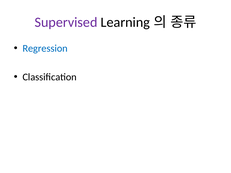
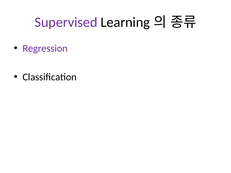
Regression colour: blue -> purple
